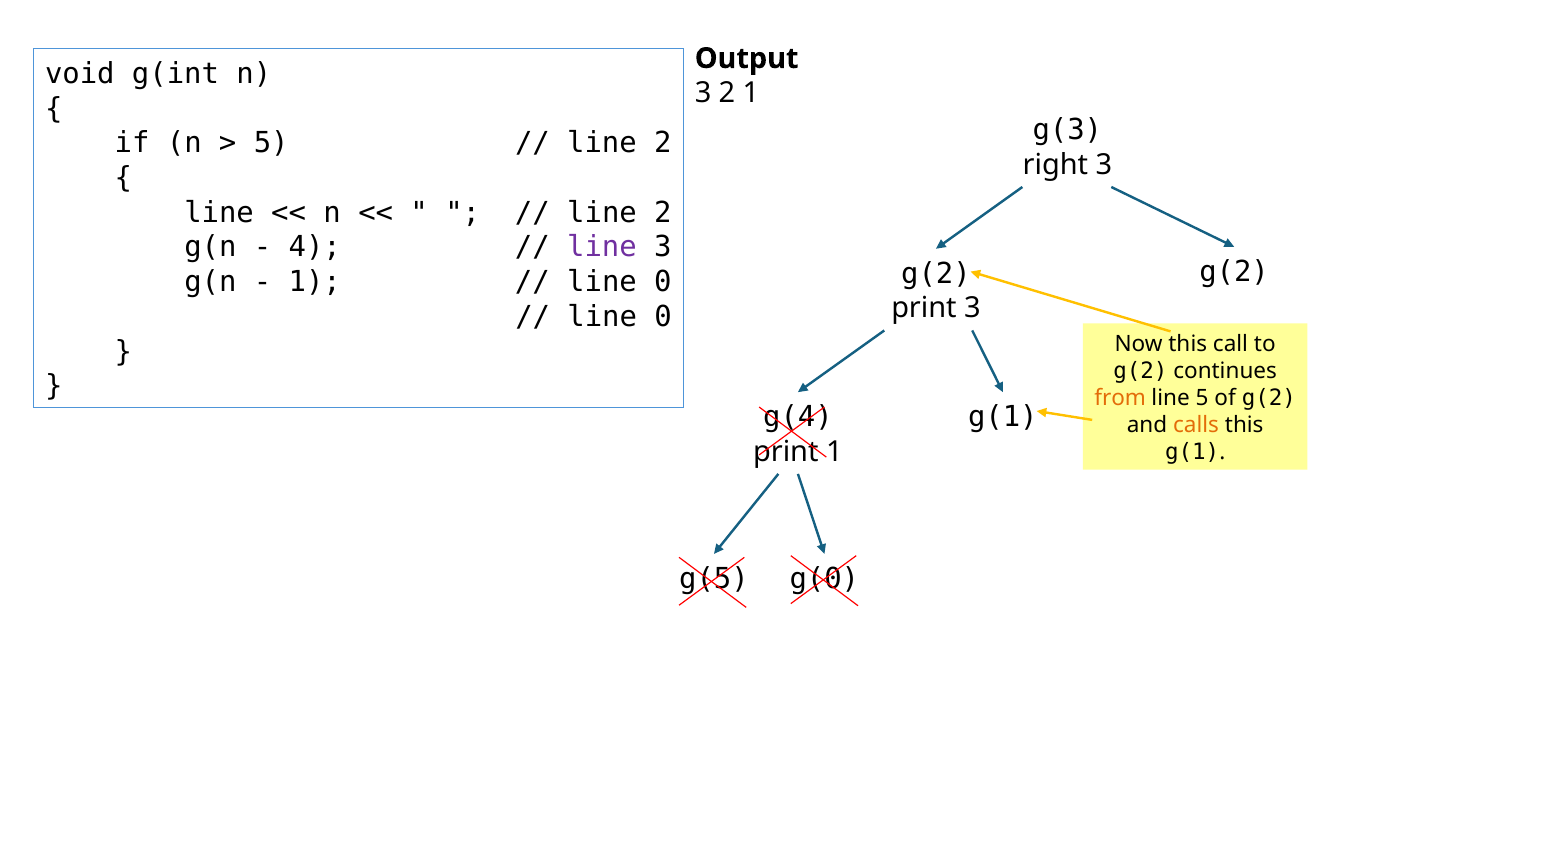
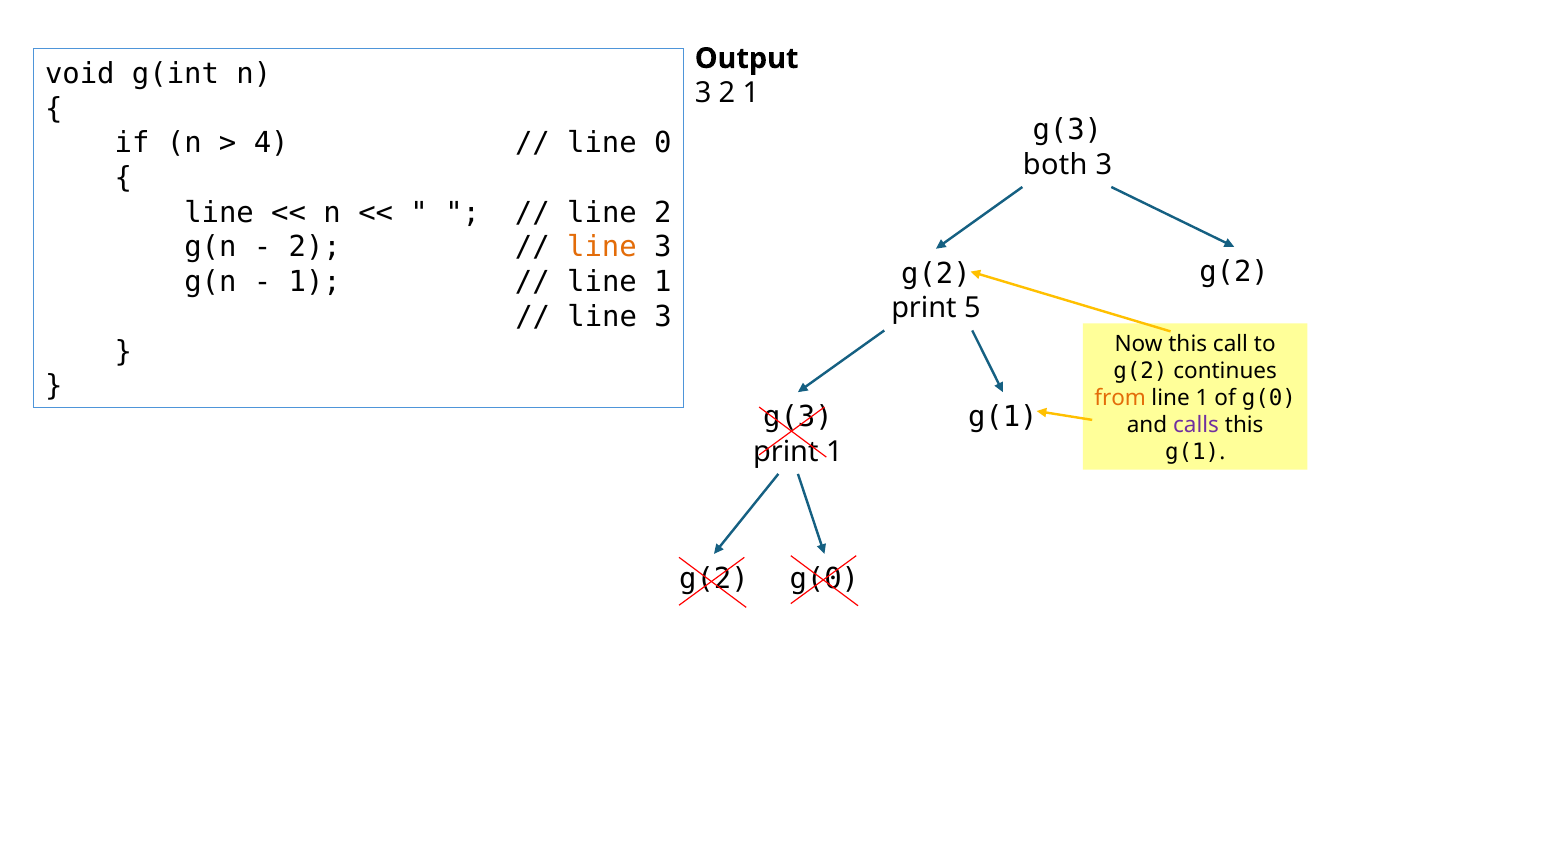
5 at (271, 143): 5 -> 4
2 at (663, 143): 2 -> 0
right: right -> both
4 at (315, 247): 4 -> 2
line at (602, 247) colour: purple -> orange
0 at (663, 282): 0 -> 1
print 3: 3 -> 5
0 at (663, 317): 0 -> 3
5 at (1202, 398): 5 -> 1
of g(2: g(2 -> g(0
g(4 at (798, 417): g(4 -> g(3
calls colour: orange -> purple
g(5 at (714, 579): g(5 -> g(2
